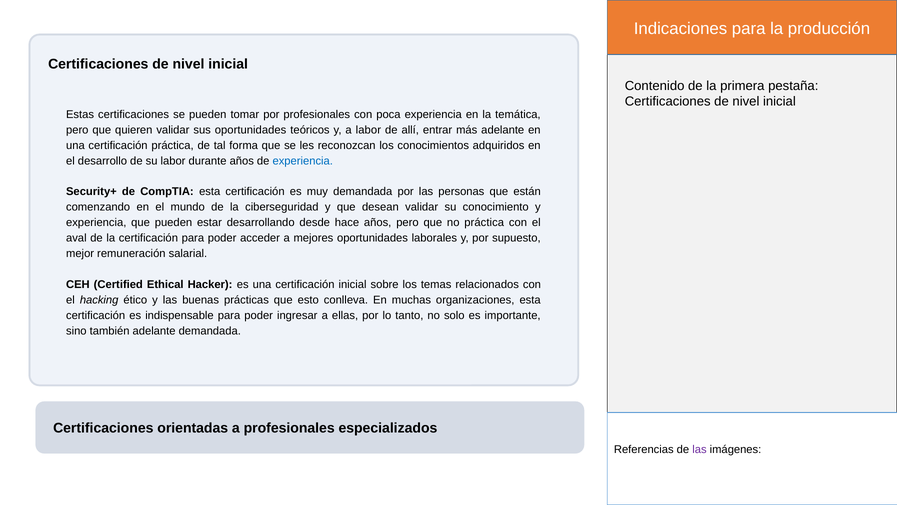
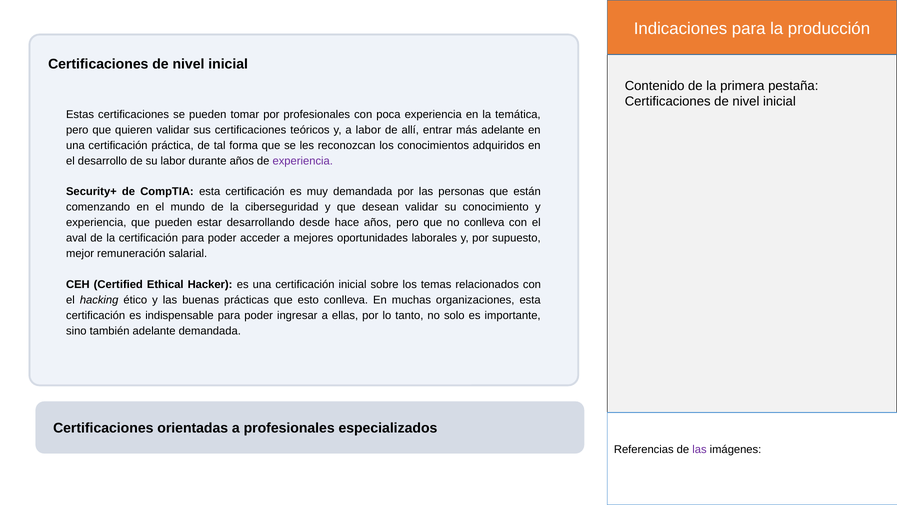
sus oportunidades: oportunidades -> certificaciones
experiencia at (303, 161) colour: blue -> purple
no práctica: práctica -> conlleva
